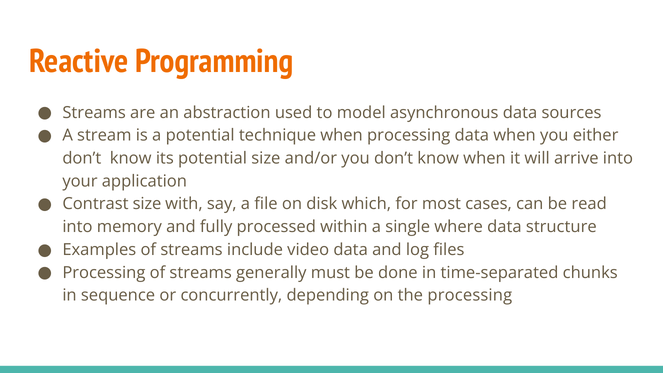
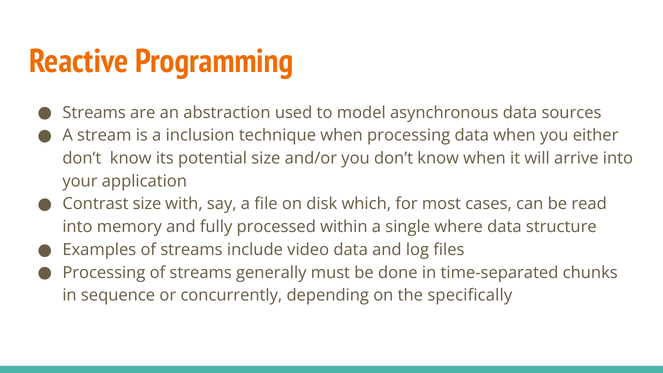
a potential: potential -> inclusion
the processing: processing -> specifically
